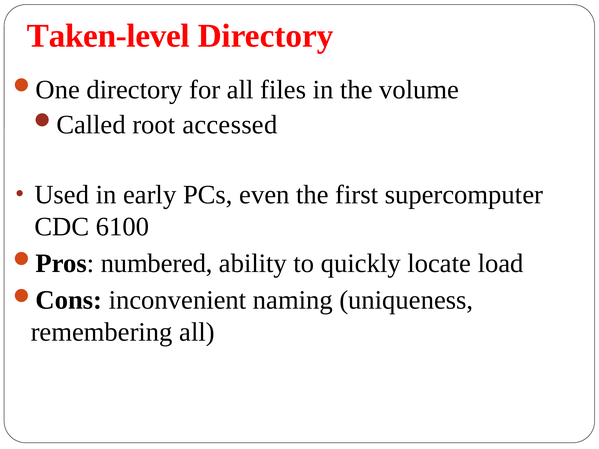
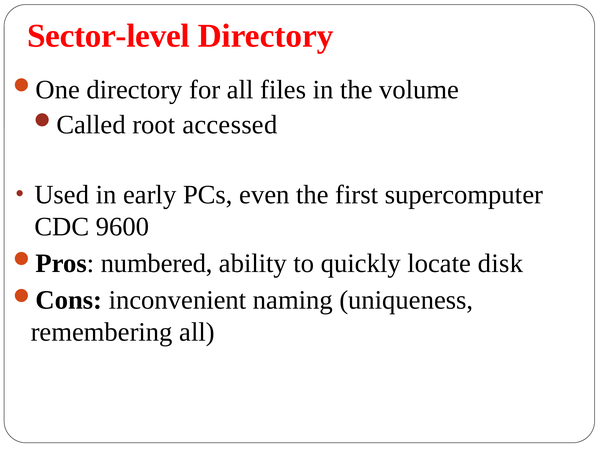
Taken-level: Taken-level -> Sector-level
6100: 6100 -> 9600
load: load -> disk
